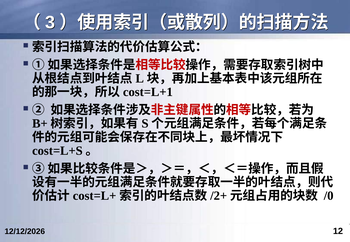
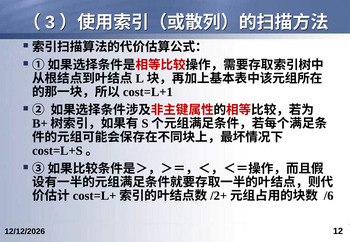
/0: /0 -> /6
